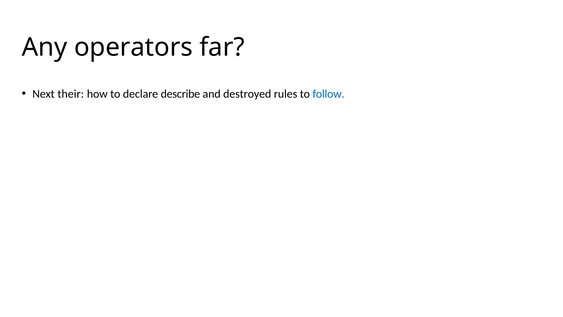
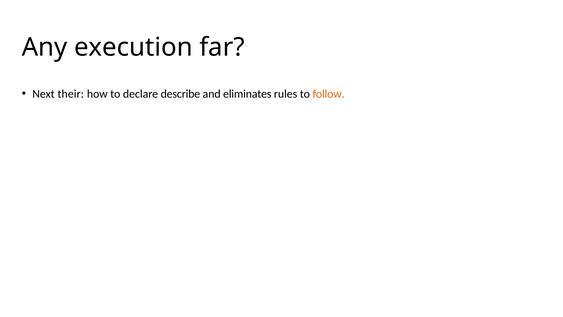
operators: operators -> execution
destroyed: destroyed -> eliminates
follow colour: blue -> orange
